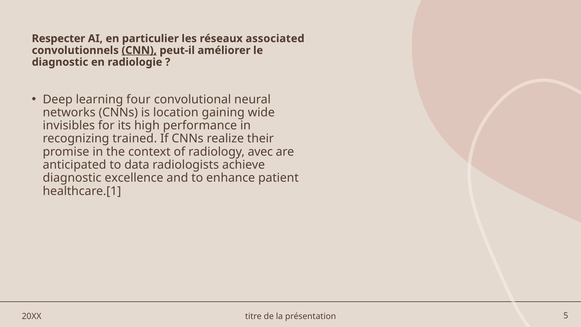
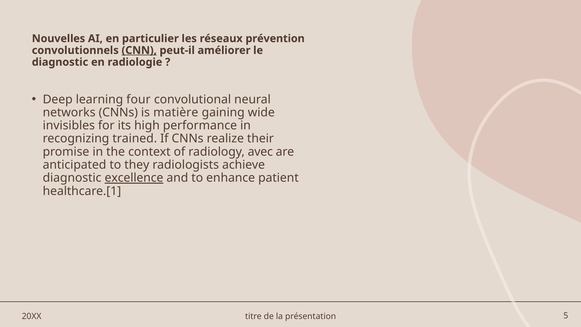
Respecter: Respecter -> Nouvelles
associated: associated -> prévention
location: location -> matière
data: data -> they
excellence underline: none -> present
